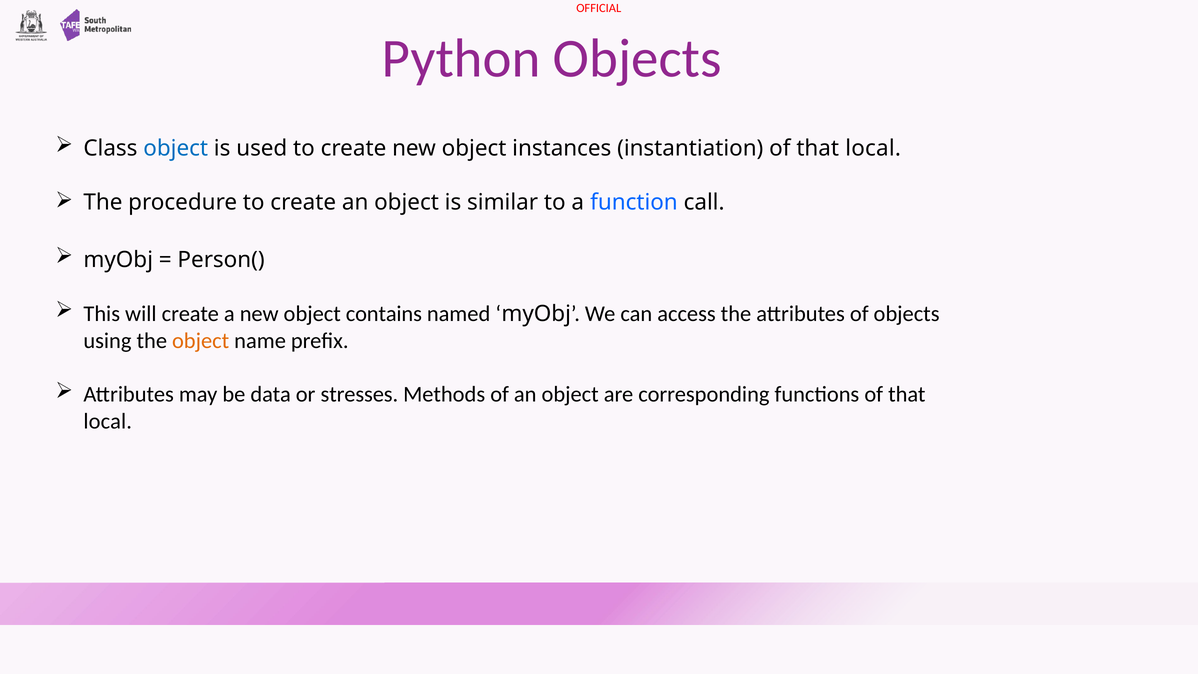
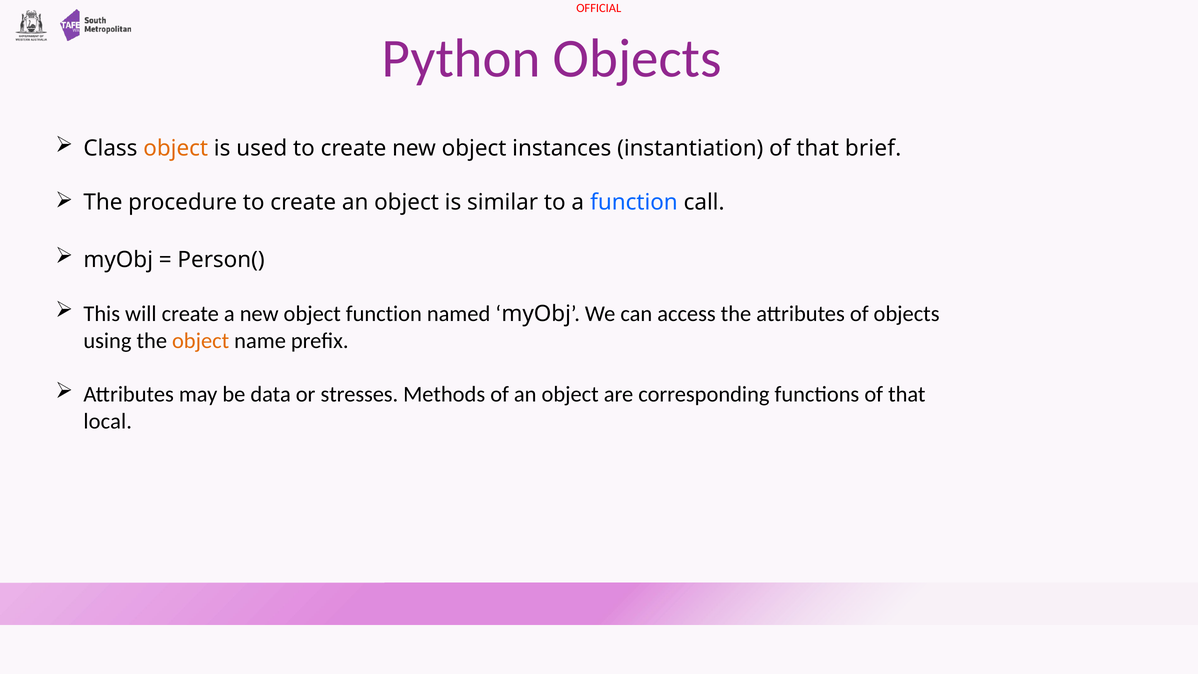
object at (176, 148) colour: blue -> orange
instantiation of that local: local -> brief
object contains: contains -> function
